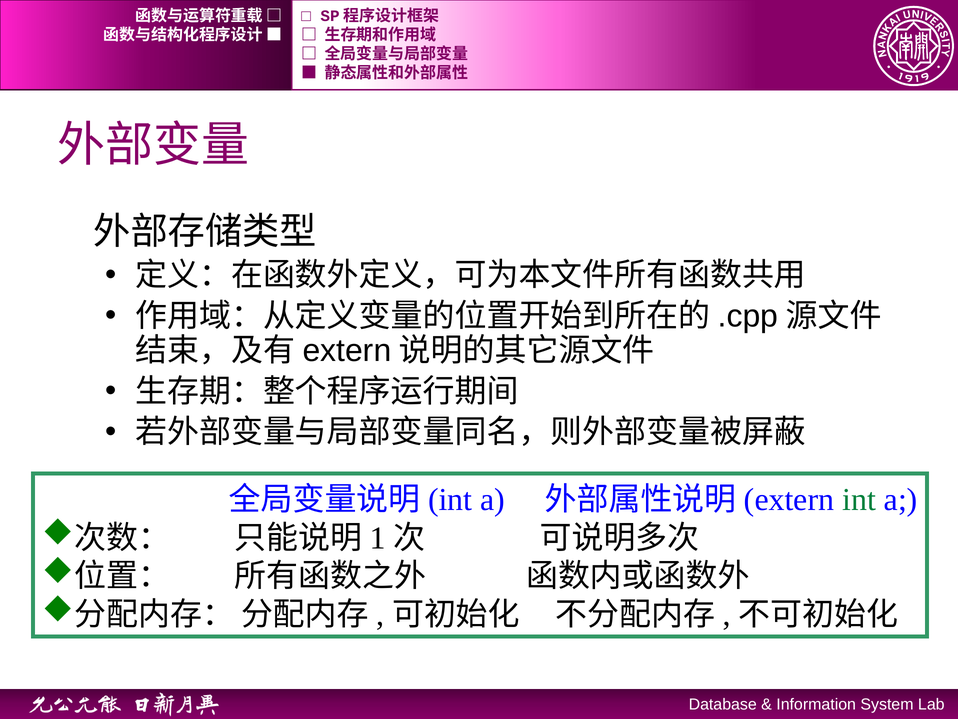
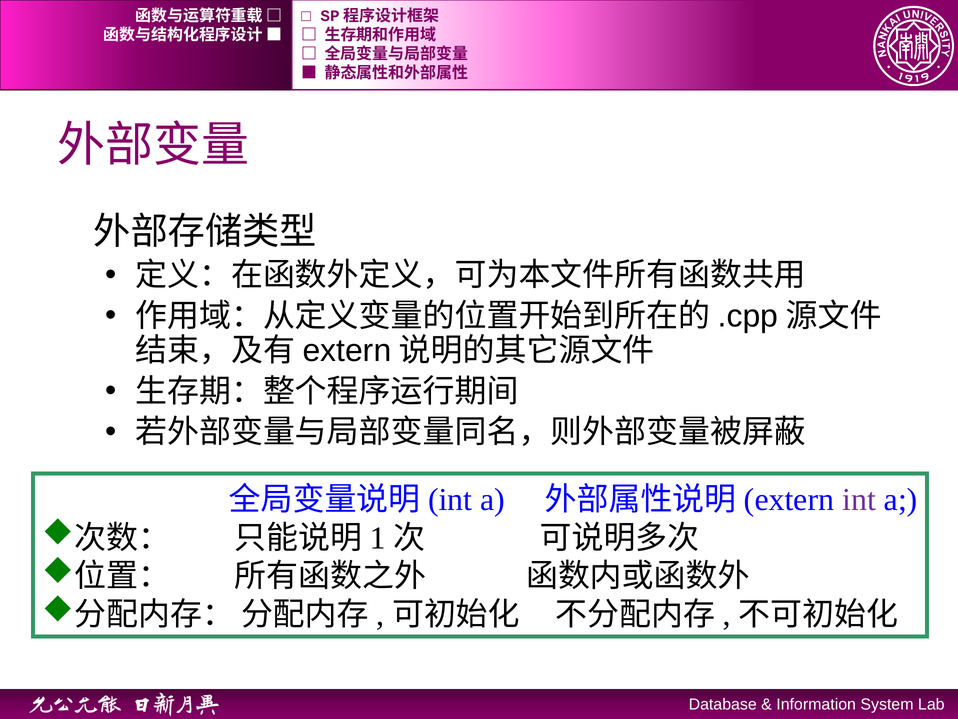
int colour: green -> purple
